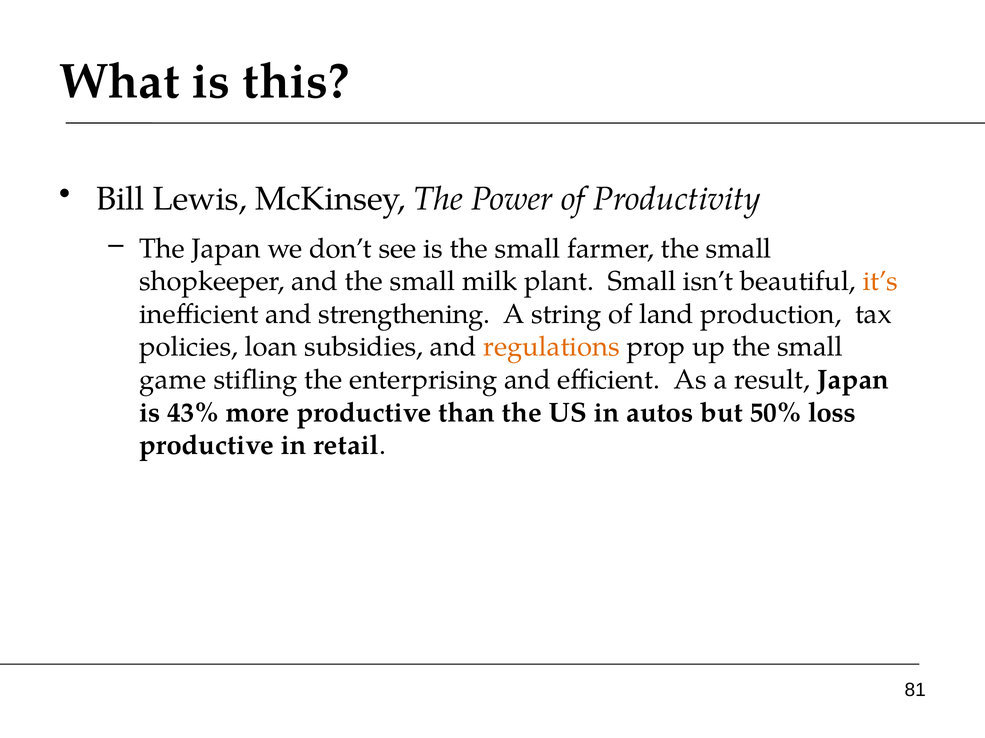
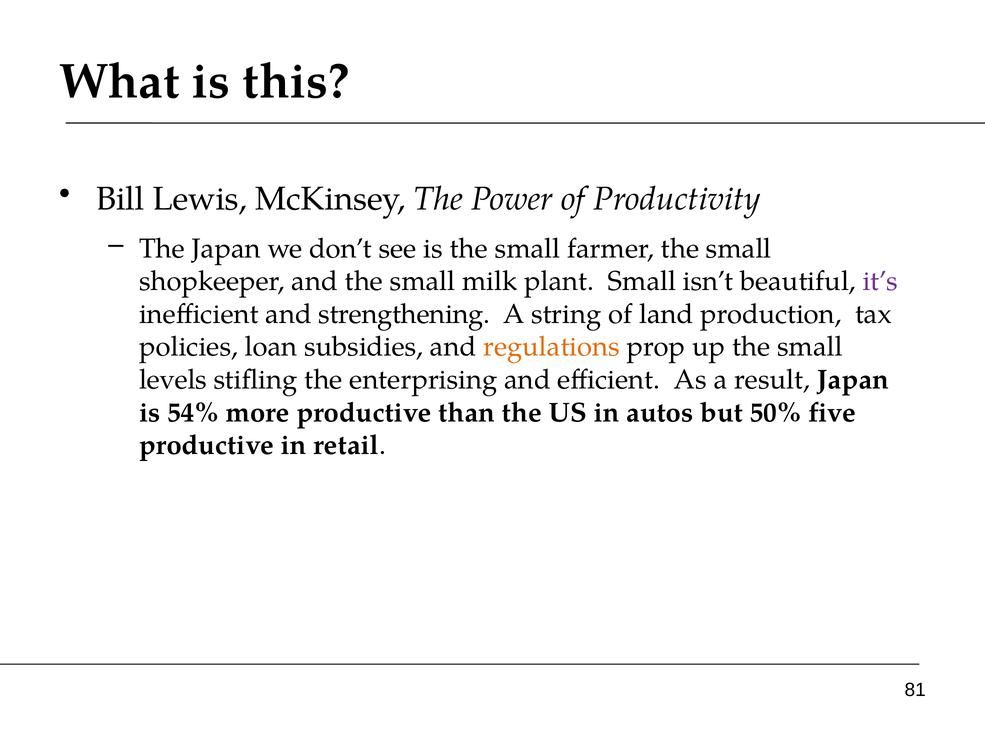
it’s colour: orange -> purple
game: game -> levels
43%: 43% -> 54%
loss: loss -> five
